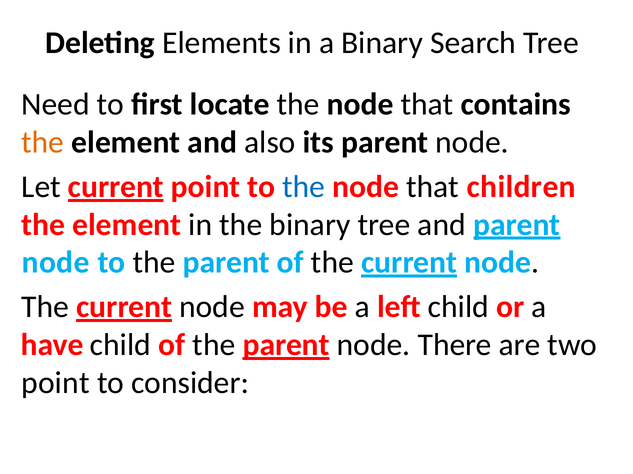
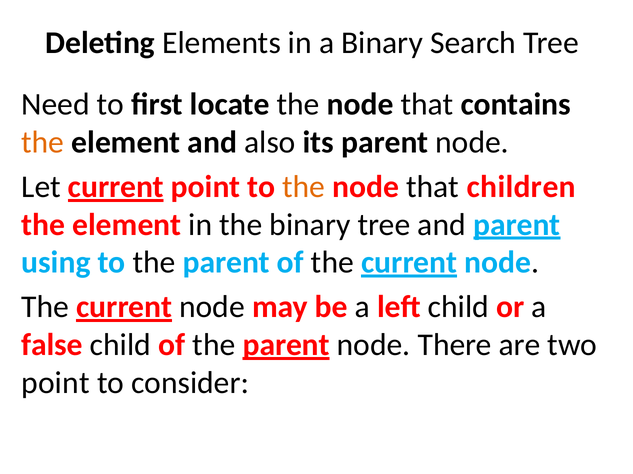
the at (304, 187) colour: blue -> orange
node at (56, 263): node -> using
have: have -> false
